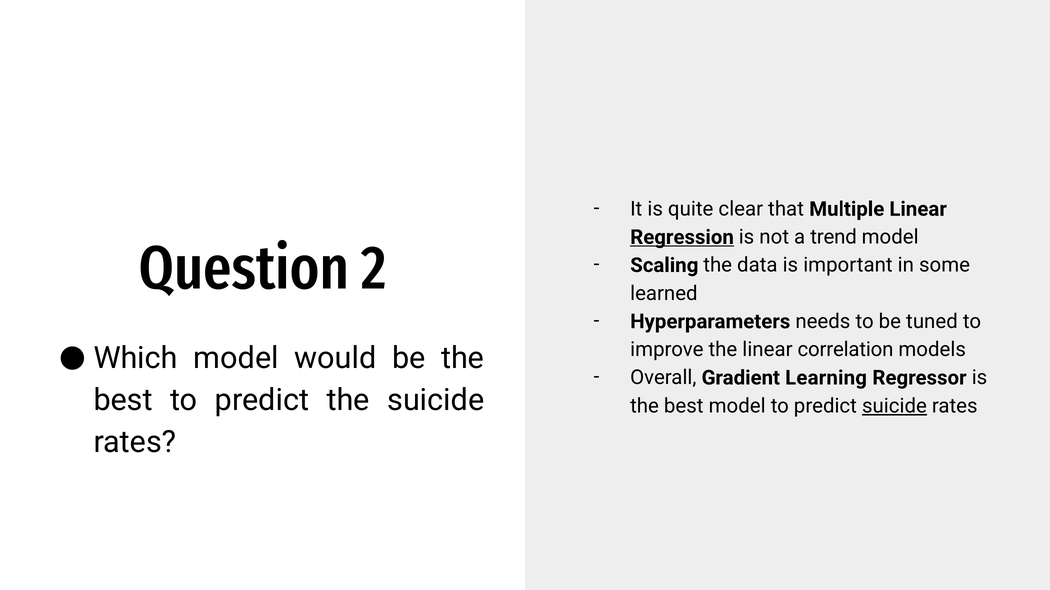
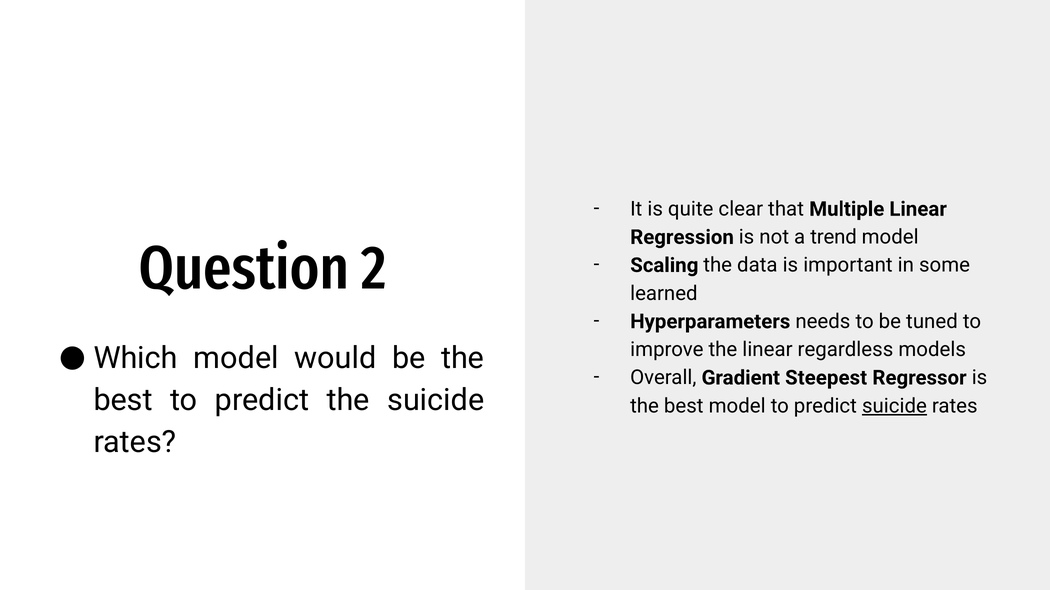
Regression underline: present -> none
correlation: correlation -> regardless
Learning: Learning -> Steepest
